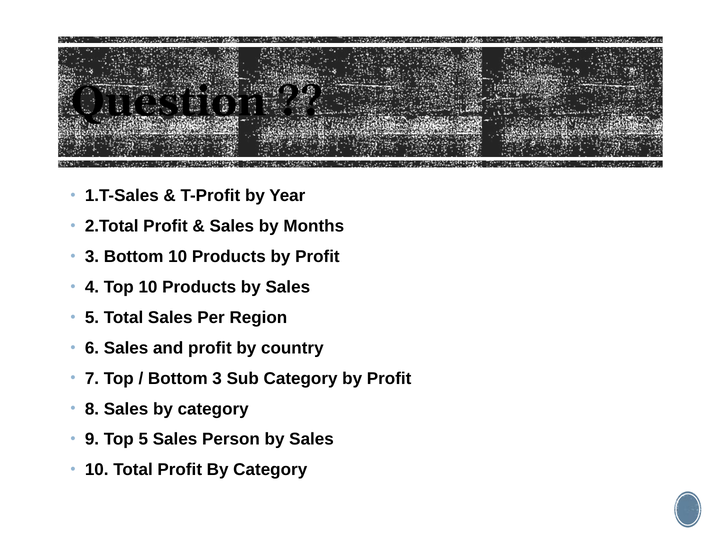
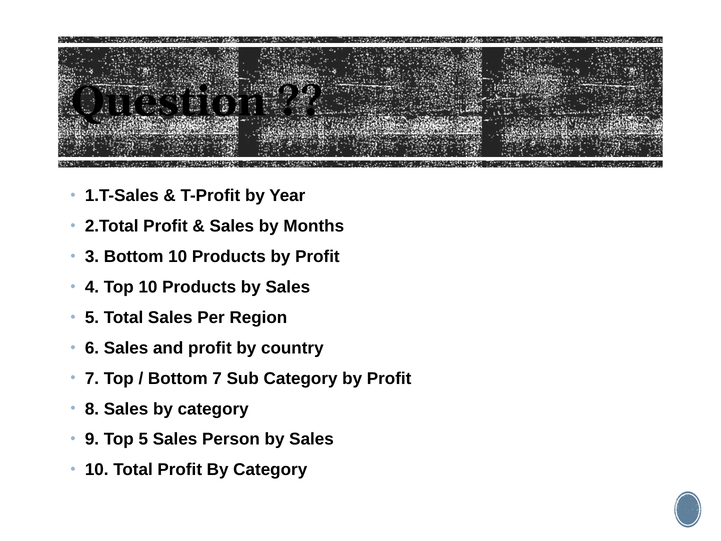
Bottom 3: 3 -> 7
